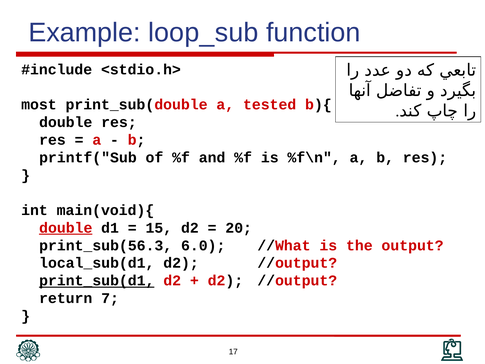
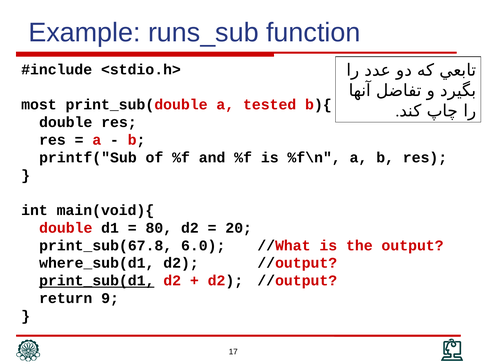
loop_sub: loop_sub -> runs_sub
double at (66, 228) underline: present -> none
15: 15 -> 80
print_sub(56.3: print_sub(56.3 -> print_sub(67.8
local_sub(d1: local_sub(d1 -> where_sub(d1
7: 7 -> 9
